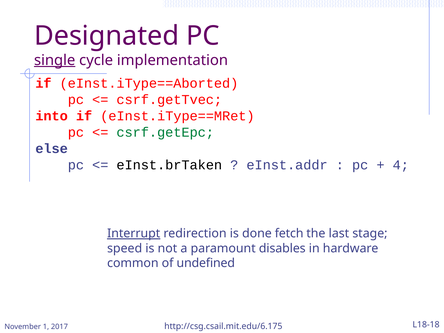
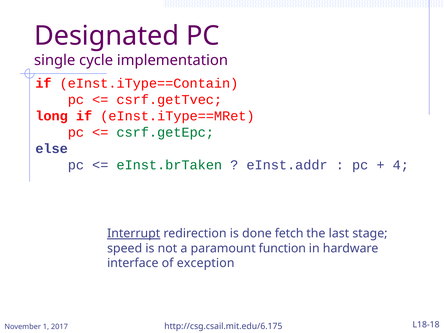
single underline: present -> none
eInst.iType==Aborted: eInst.iType==Aborted -> eInst.iType==Contain
into: into -> long
eInst.brTaken colour: black -> green
disables: disables -> function
common: common -> interface
undefined: undefined -> exception
